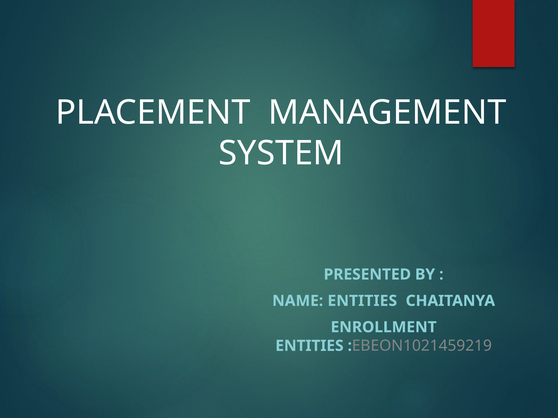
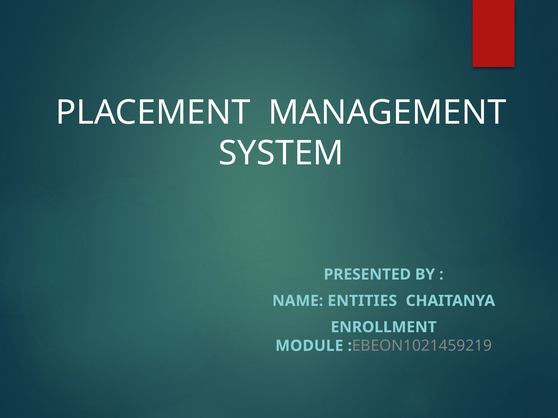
ENTITIES at (309, 346): ENTITIES -> MODULE
